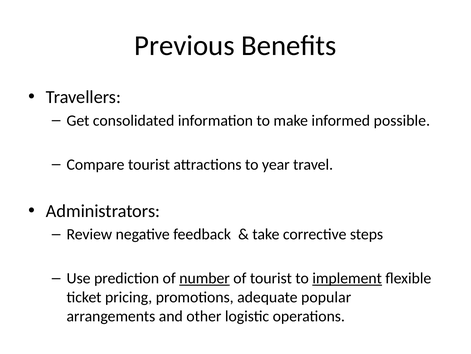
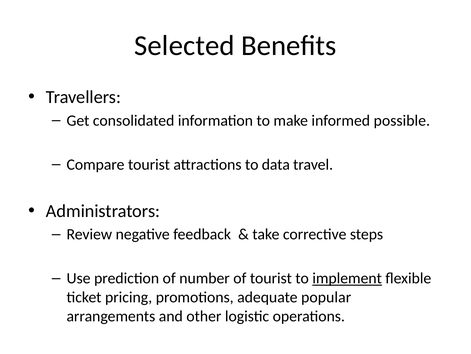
Previous: Previous -> Selected
year: year -> data
number underline: present -> none
